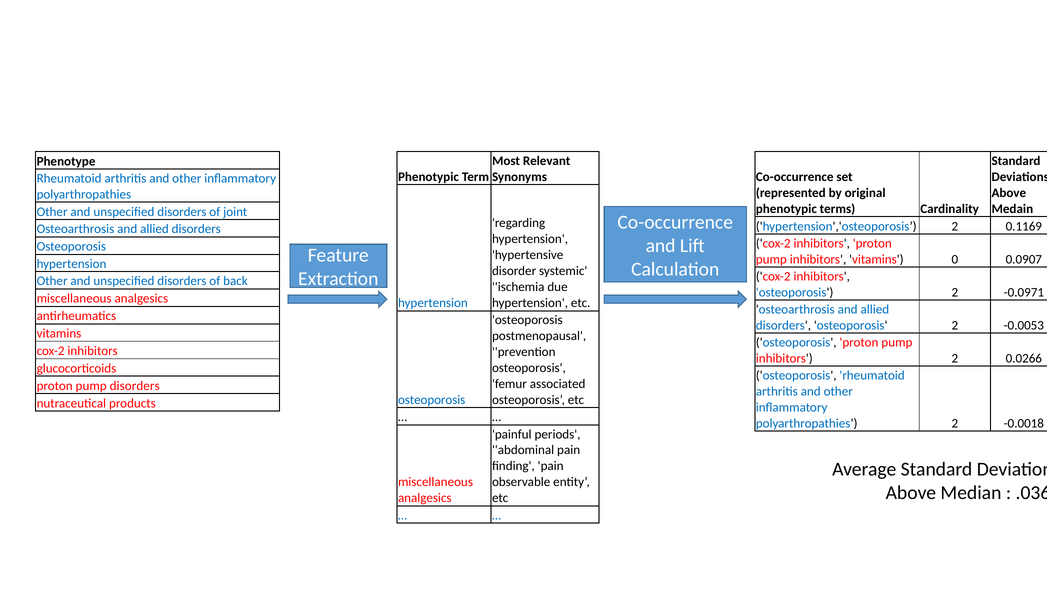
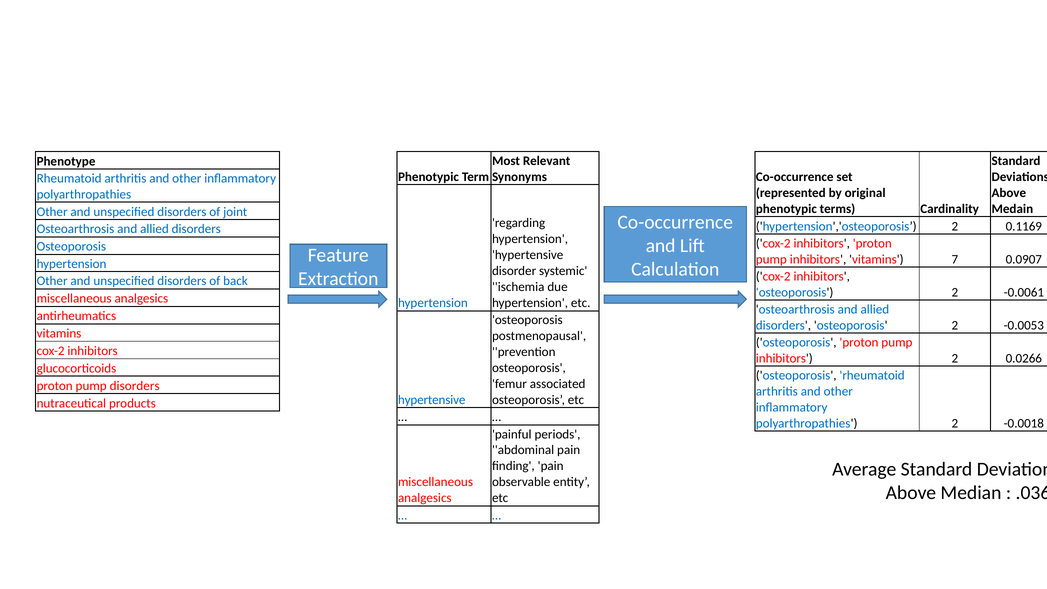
0: 0 -> 7
-0.0971: -0.0971 -> -0.0061
osteoporosis at (432, 400): osteoporosis -> hypertensive
